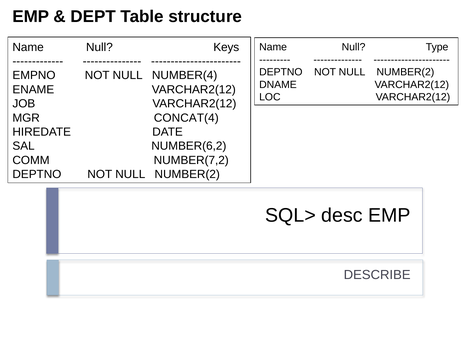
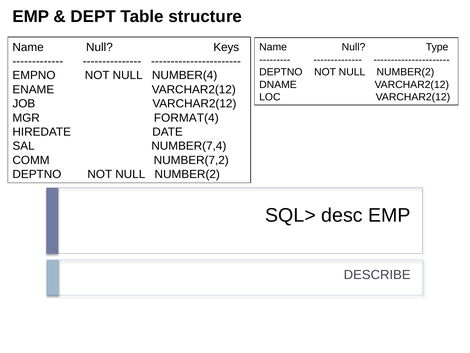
CONCAT(4: CONCAT(4 -> FORMAT(4
NUMBER(6,2: NUMBER(6,2 -> NUMBER(7,4
